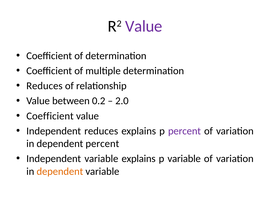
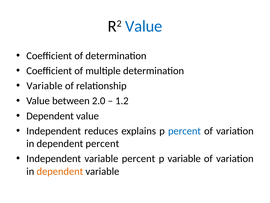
Value at (144, 26) colour: purple -> blue
Reduces at (44, 86): Reduces -> Variable
0.2: 0.2 -> 2.0
2.0: 2.0 -> 1.2
Coefficient at (50, 116): Coefficient -> Dependent
percent at (184, 131) colour: purple -> blue
variable explains: explains -> percent
